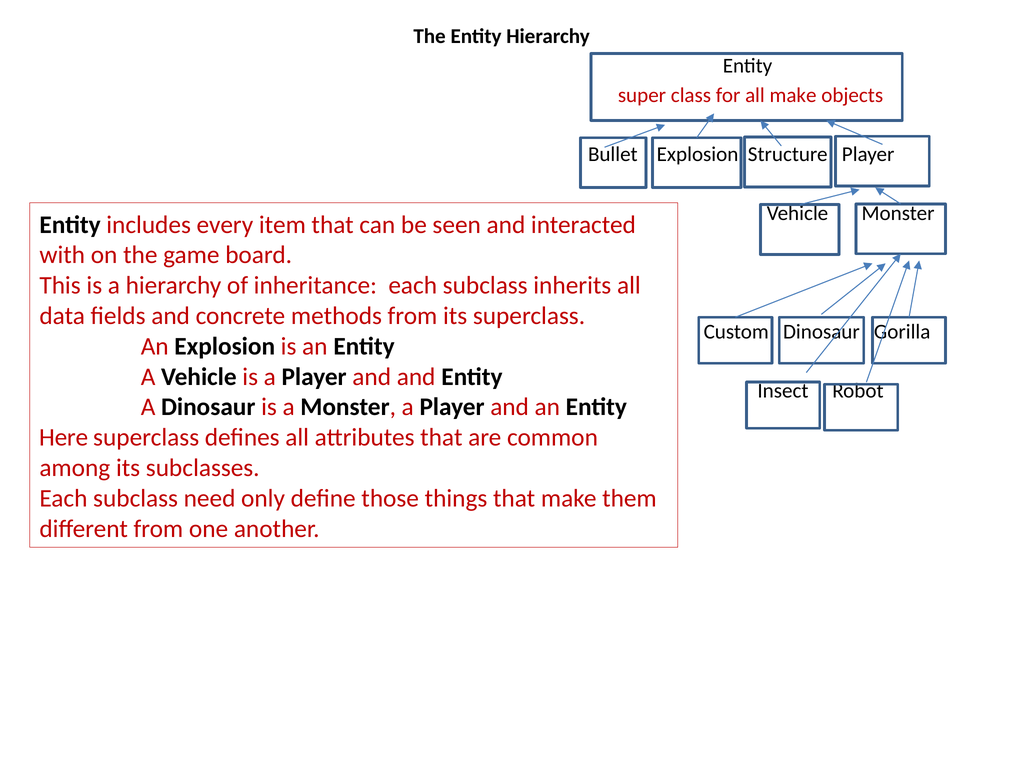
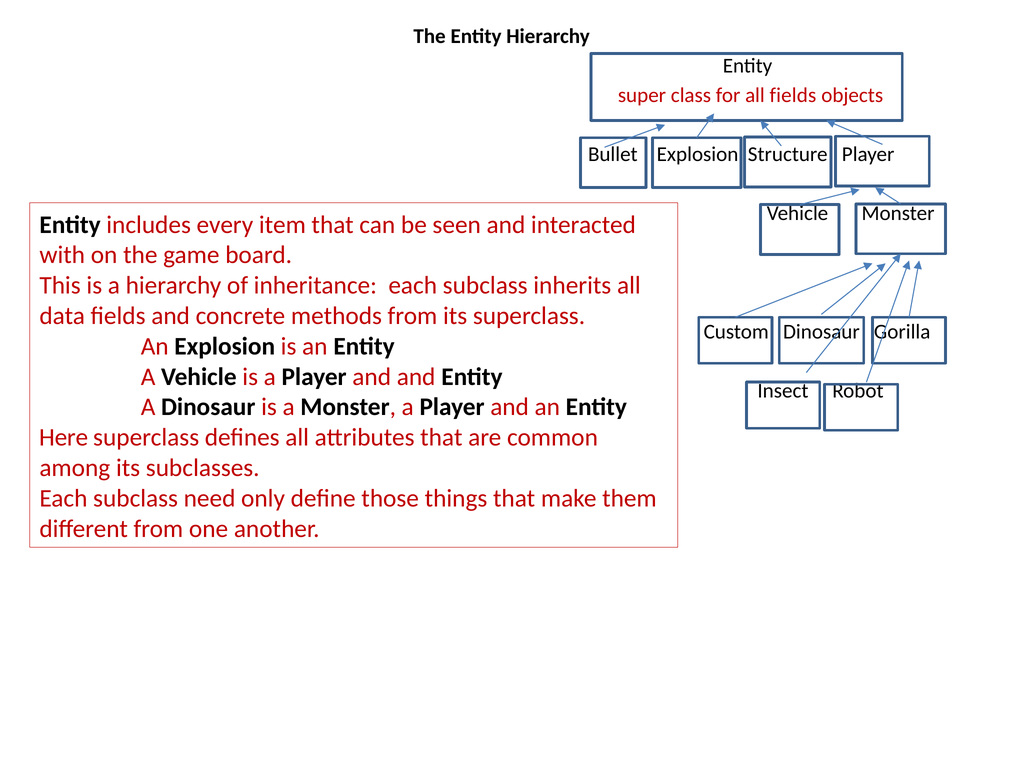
all make: make -> fields
